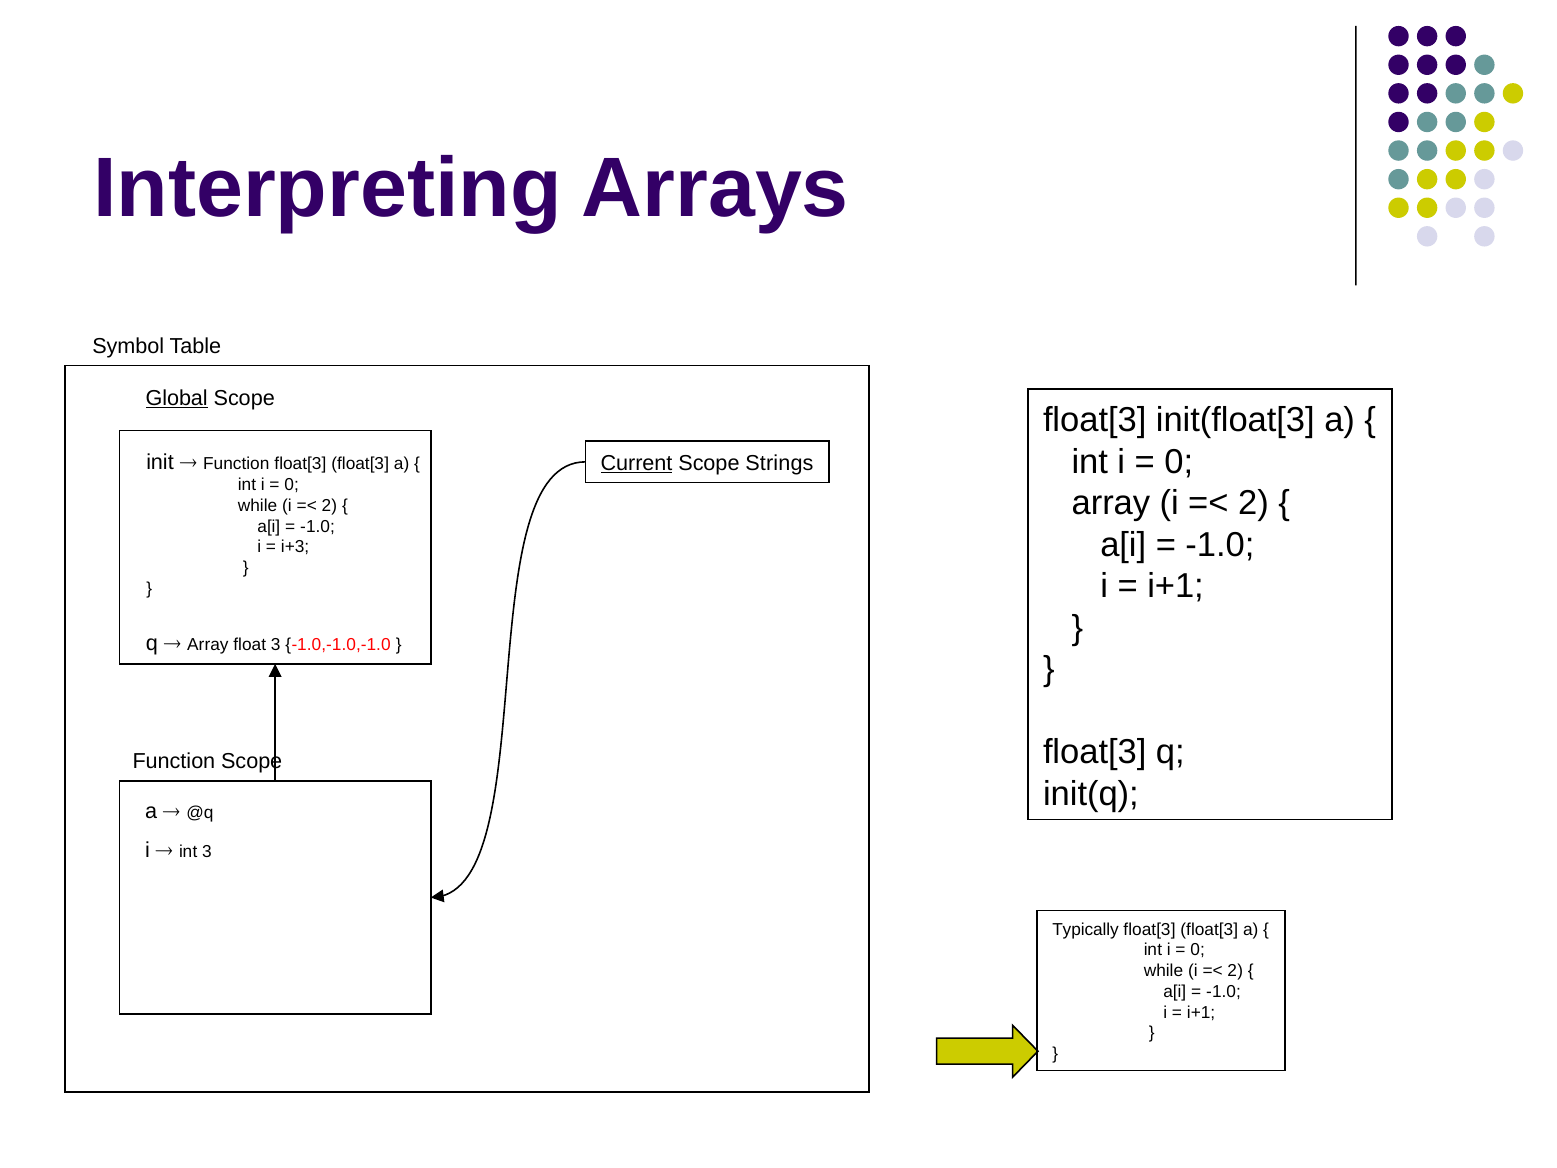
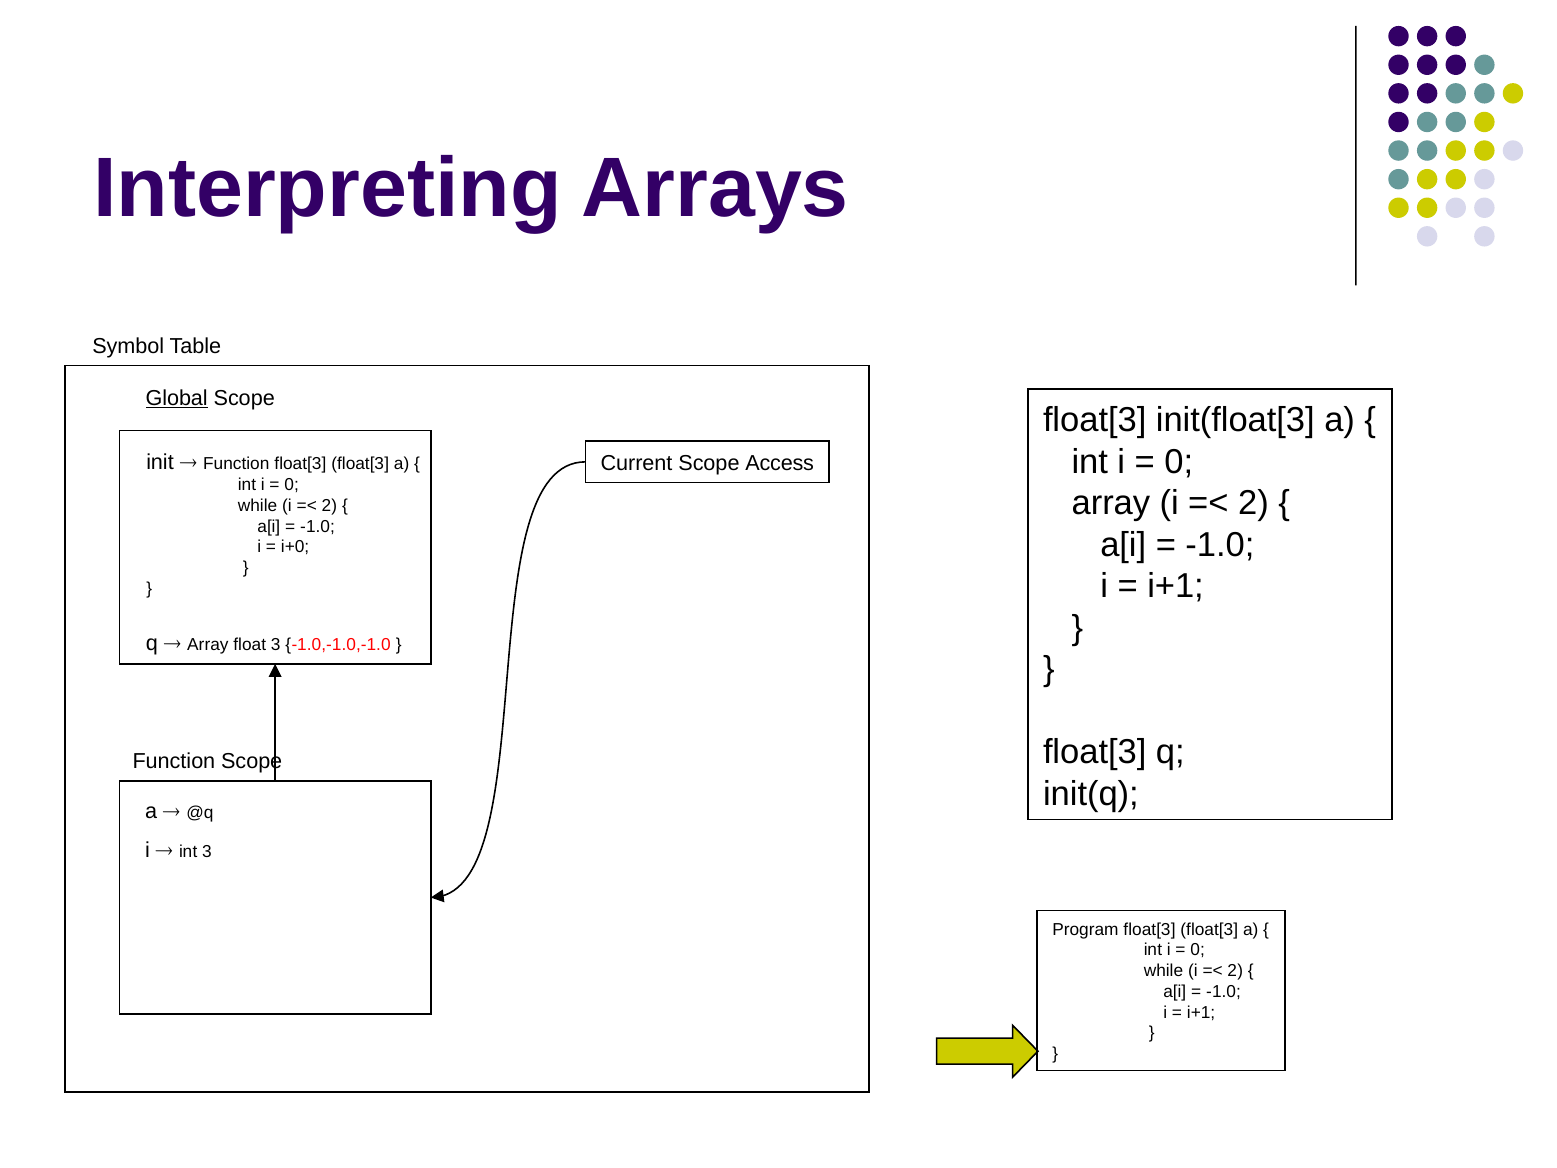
Current underline: present -> none
Strings: Strings -> Access
i+3: i+3 -> i+0
Typically: Typically -> Program
